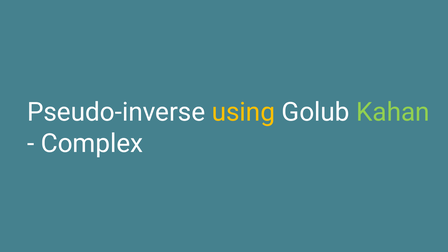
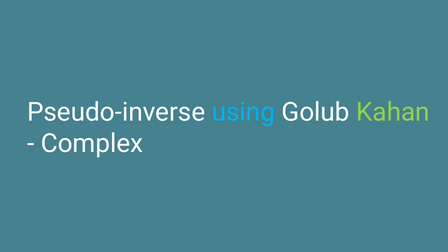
using colour: yellow -> light blue
